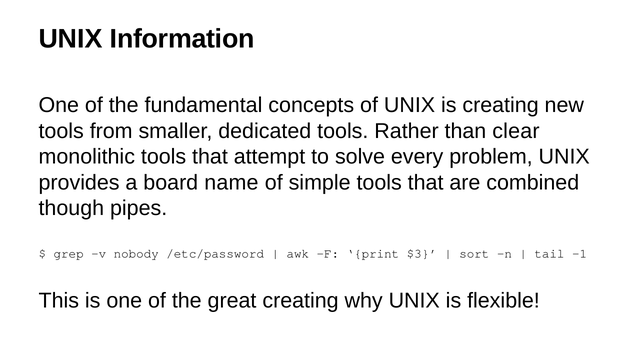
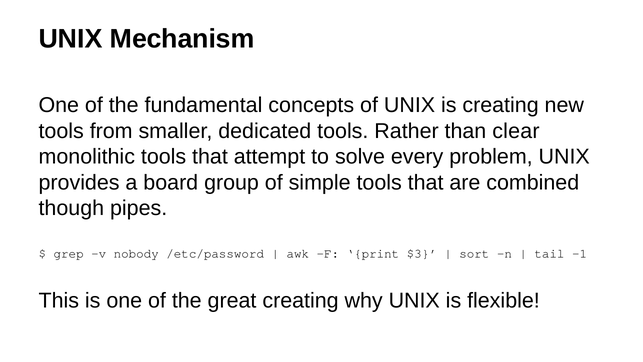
Information: Information -> Mechanism
name: name -> group
